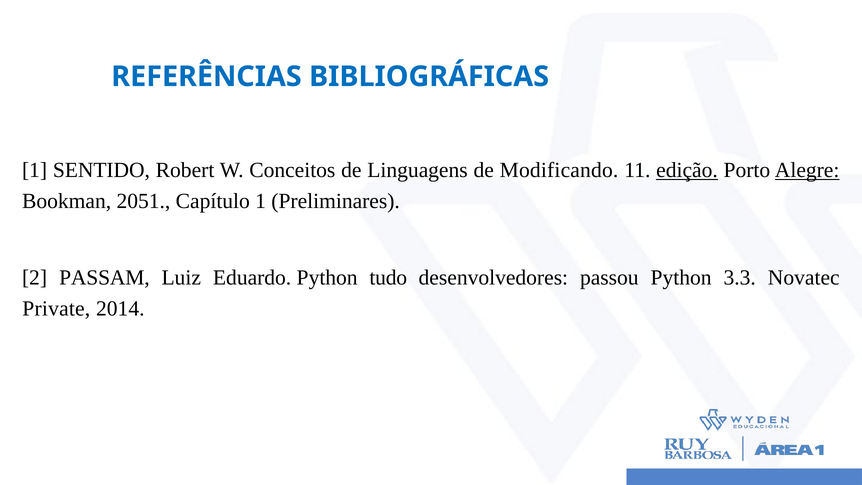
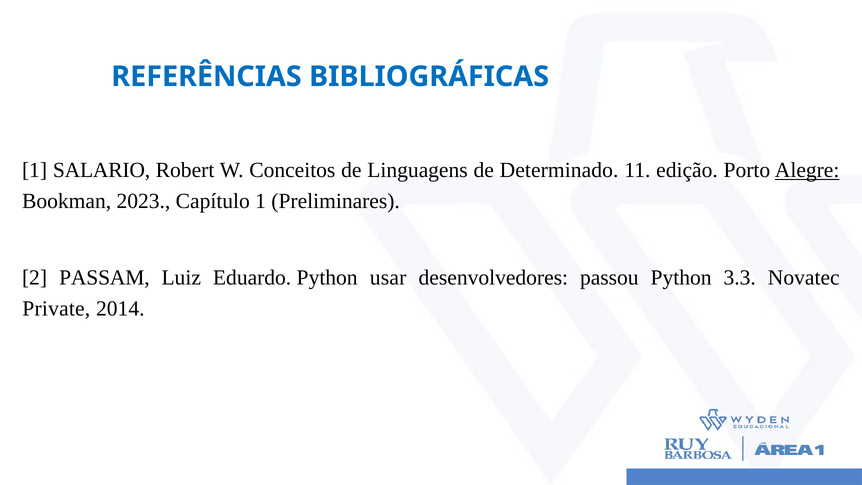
SENTIDO: SENTIDO -> SALARIO
Modificando: Modificando -> Determinado
edição underline: present -> none
2051: 2051 -> 2023
tudo: tudo -> usar
